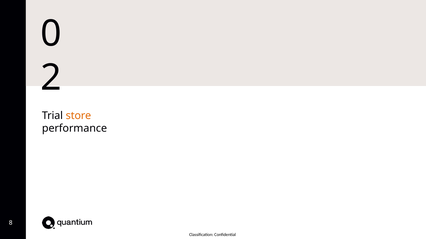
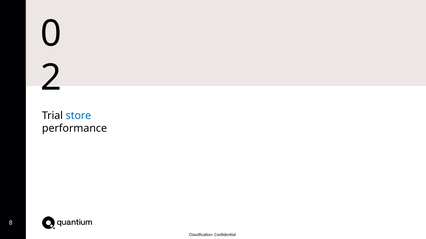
store colour: orange -> blue
